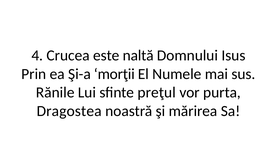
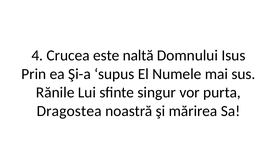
morţii: morţii -> supus
preţul: preţul -> singur
